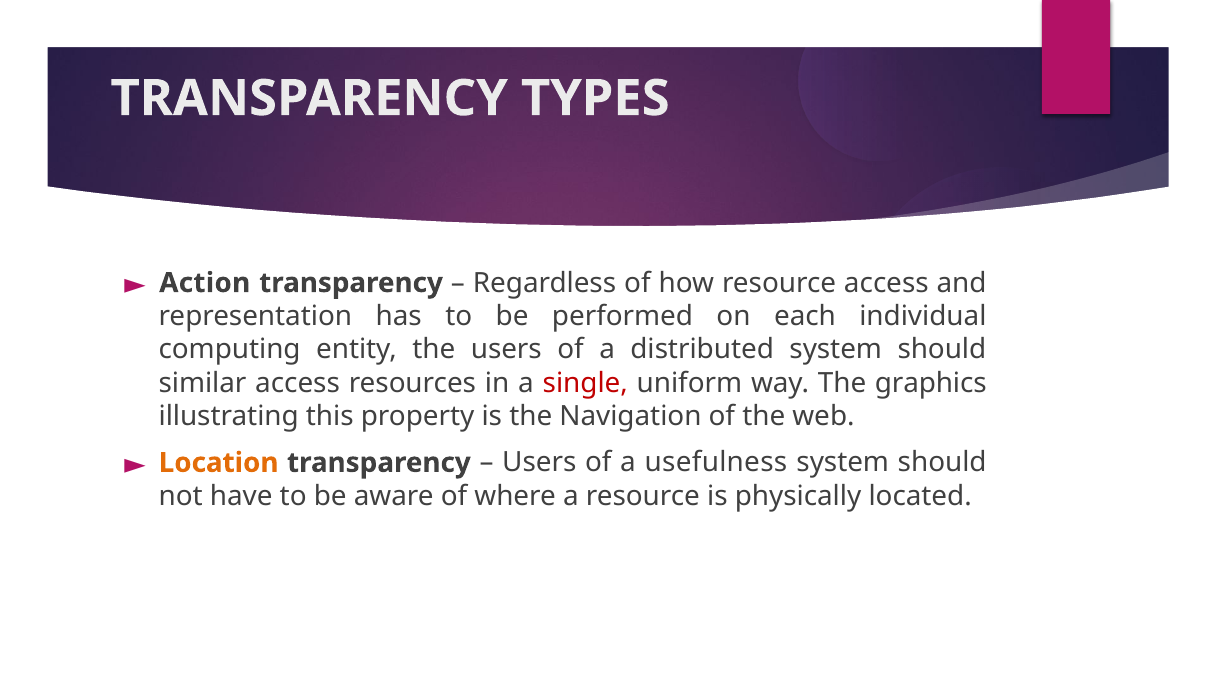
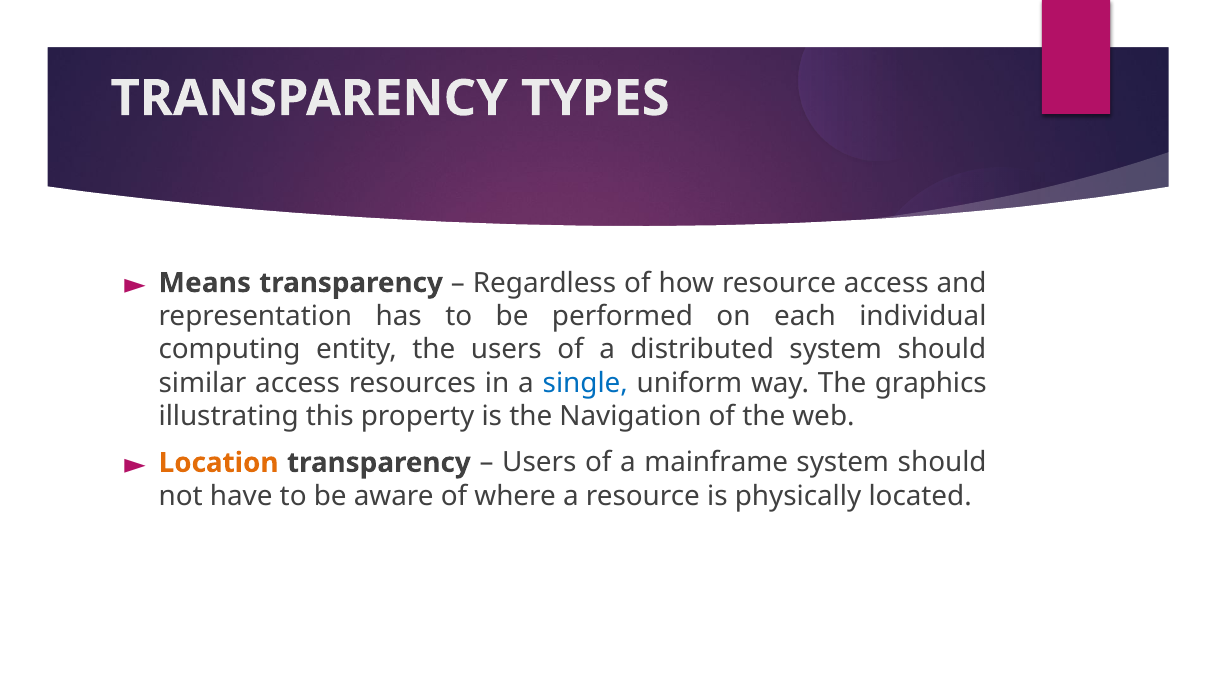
Action: Action -> Means
single colour: red -> blue
usefulness: usefulness -> mainframe
